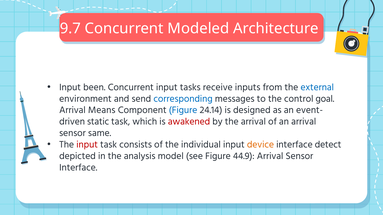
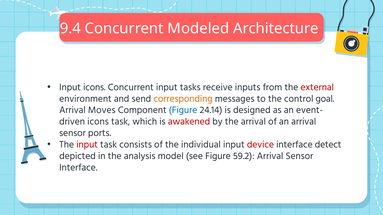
9.7: 9.7 -> 9.4
Input been: been -> icons
external colour: blue -> red
corresponding colour: blue -> orange
Means: Means -> Moves
static at (98, 122): static -> icons
same: same -> ports
device colour: orange -> red
44.9: 44.9 -> 59.2
